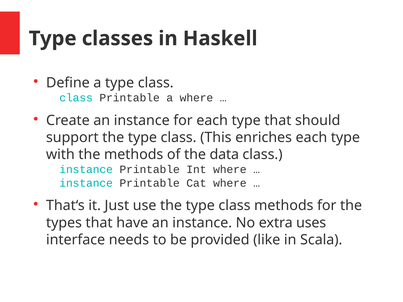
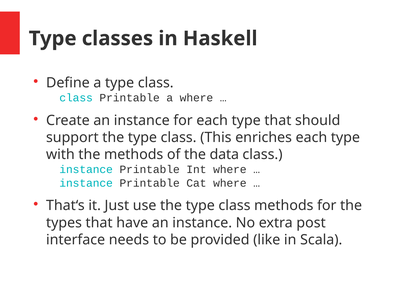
uses: uses -> post
